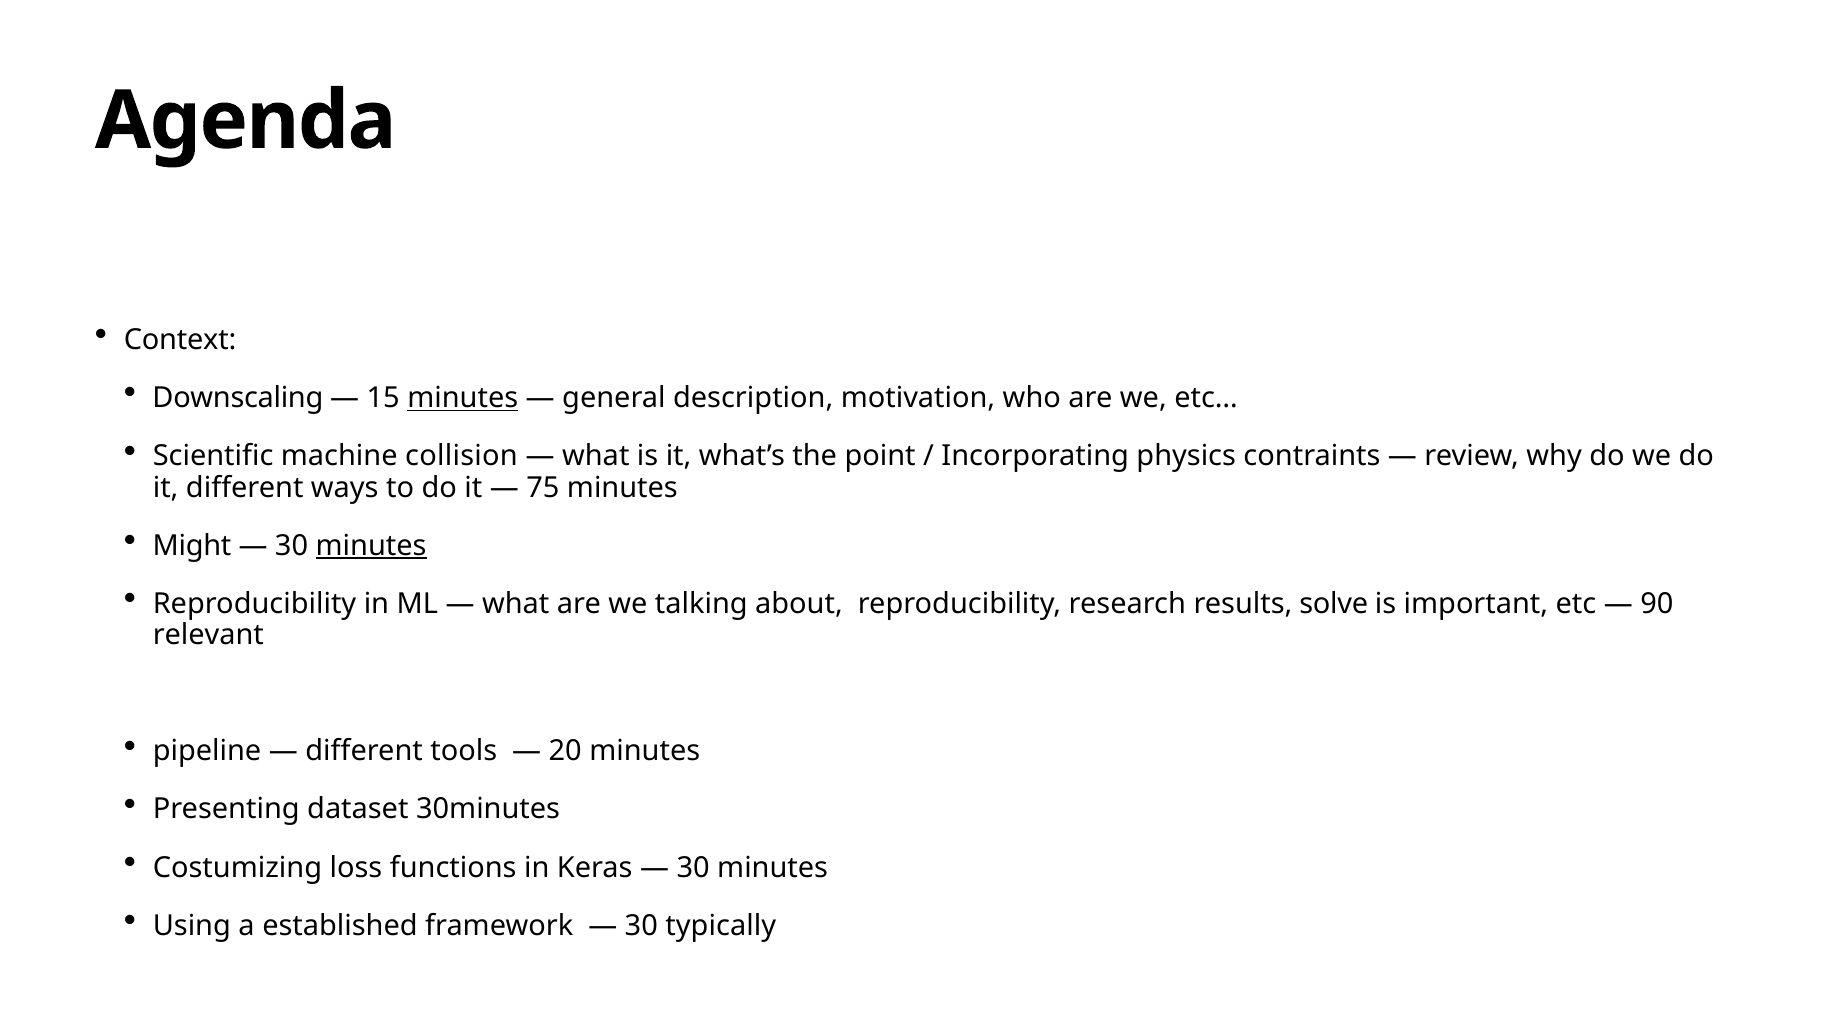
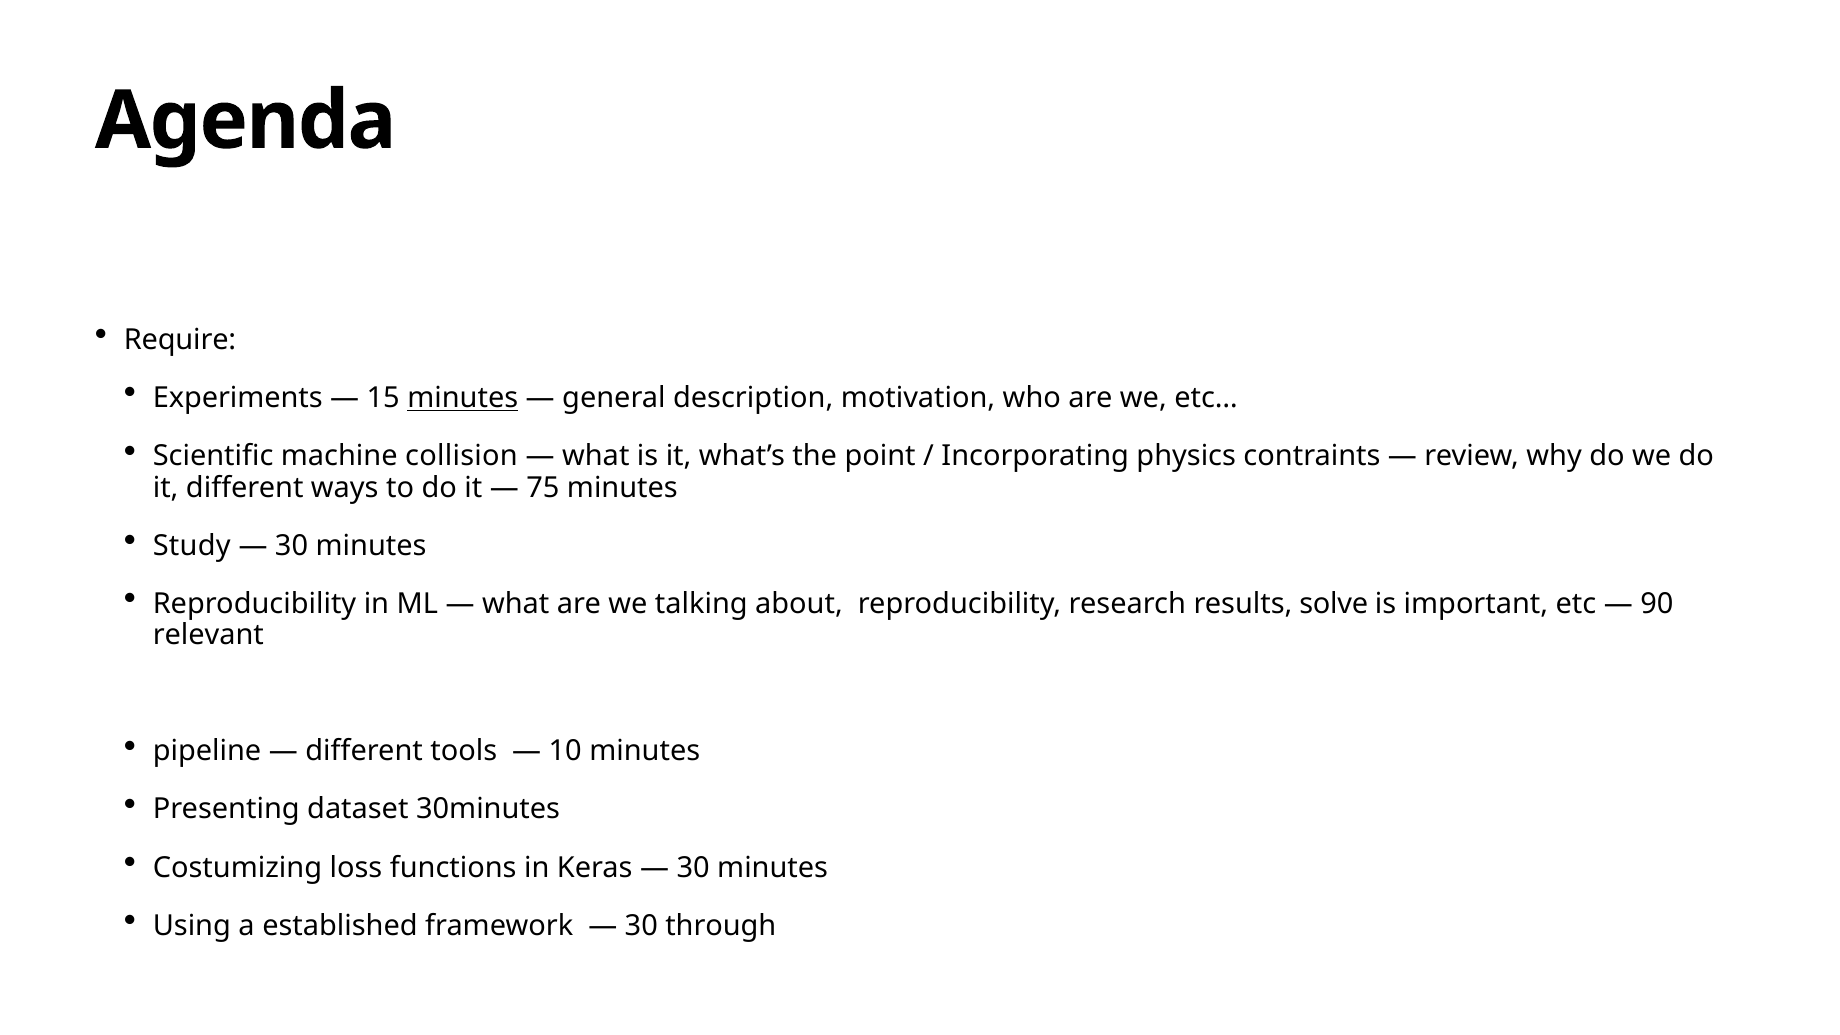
Context: Context -> Require
Downscaling: Downscaling -> Experiments
Might: Might -> Study
minutes at (371, 546) underline: present -> none
20: 20 -> 10
typically: typically -> through
